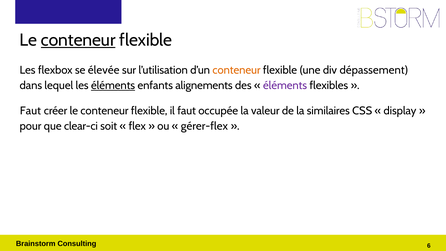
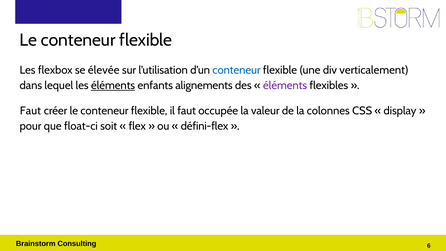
conteneur at (78, 40) underline: present -> none
conteneur at (236, 70) colour: orange -> blue
dépassement: dépassement -> verticalement
similaires: similaires -> colonnes
clear-ci: clear-ci -> float-ci
gérer-flex: gérer-flex -> défini-flex
